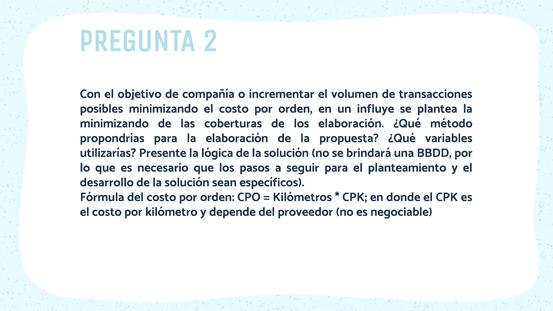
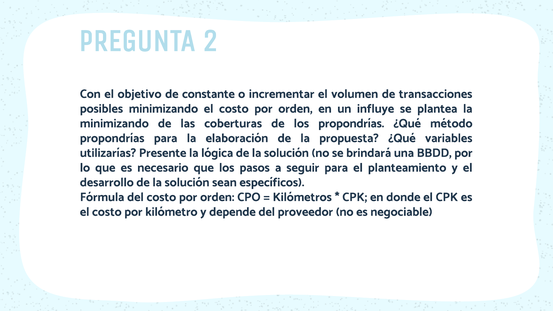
compañía: compañía -> constante
los elaboración: elaboración -> propondrías
